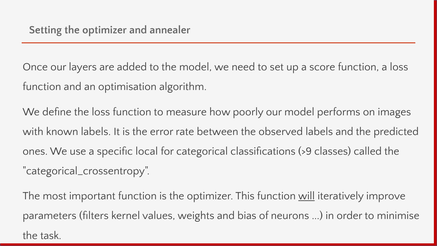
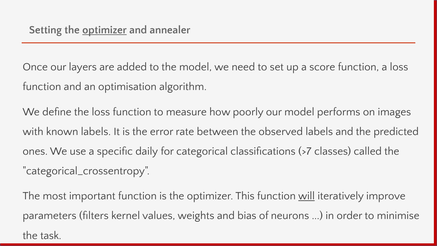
optimizer at (105, 30) underline: none -> present
local: local -> daily
>9: >9 -> >7
